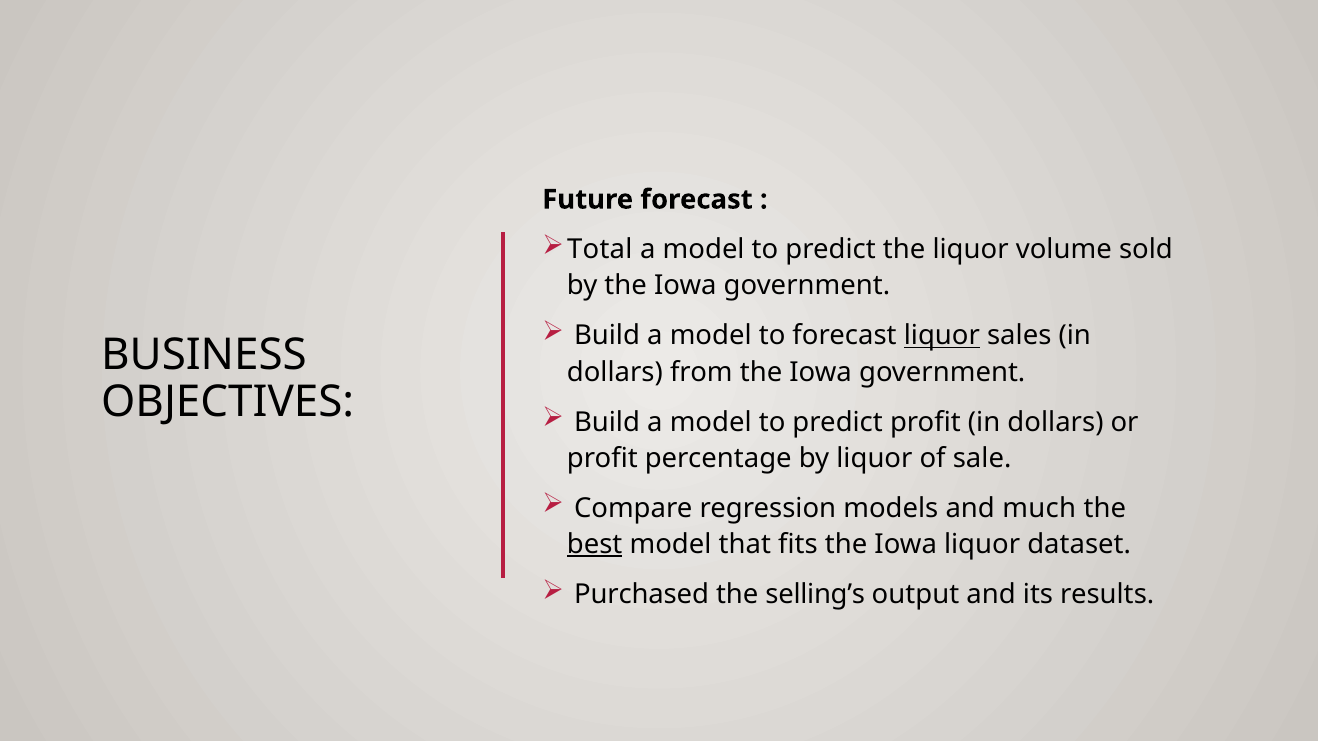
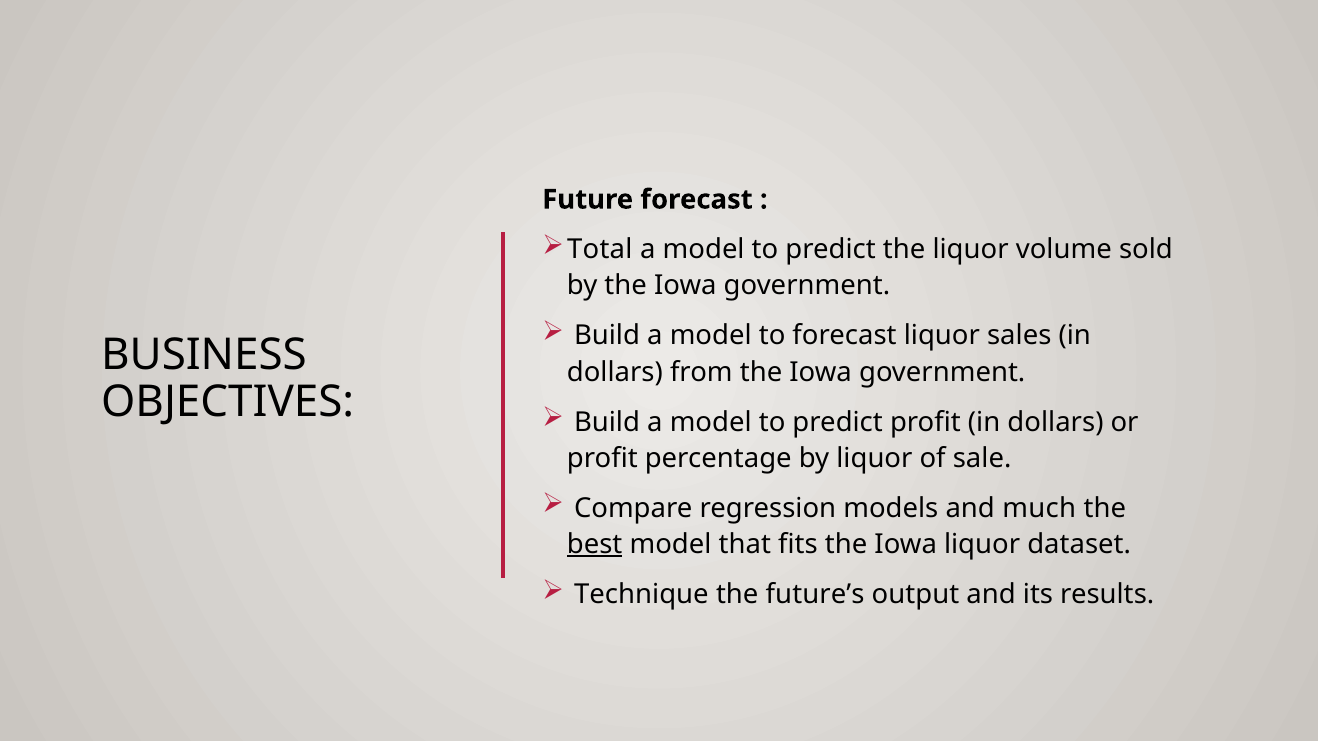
liquor at (942, 336) underline: present -> none
Purchased: Purchased -> Technique
selling’s: selling’s -> future’s
